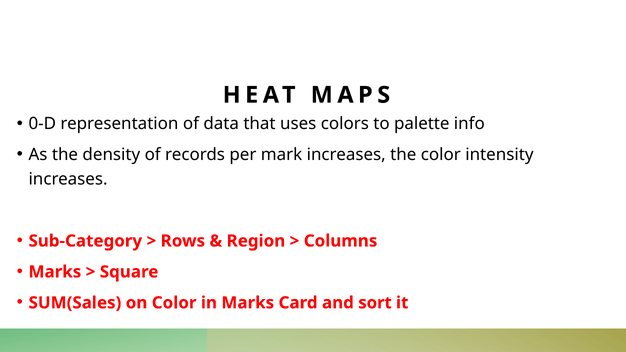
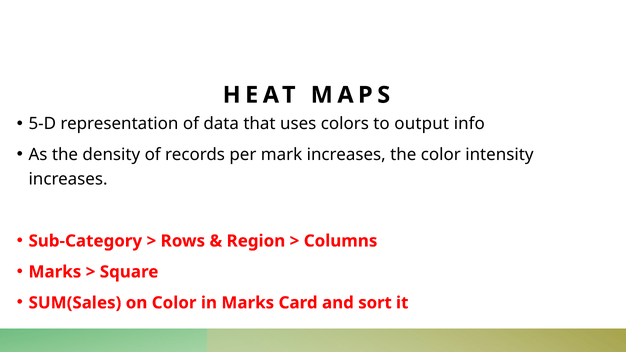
0-D: 0-D -> 5-D
palette: palette -> output
